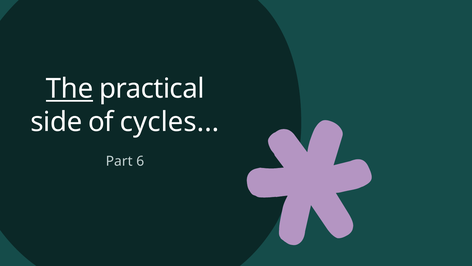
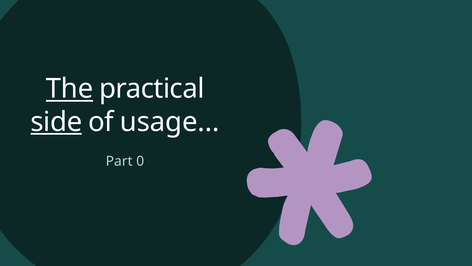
side underline: none -> present
cycles: cycles -> usage
6: 6 -> 0
